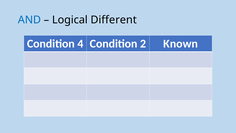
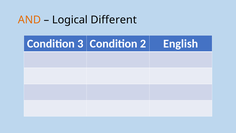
AND colour: blue -> orange
4: 4 -> 3
Known: Known -> English
